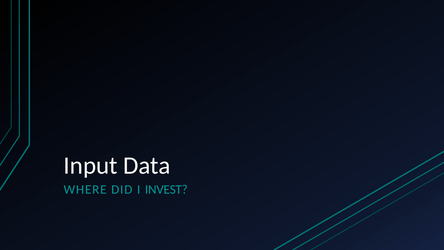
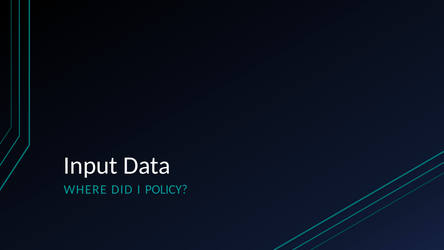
INVEST: INVEST -> POLICY
